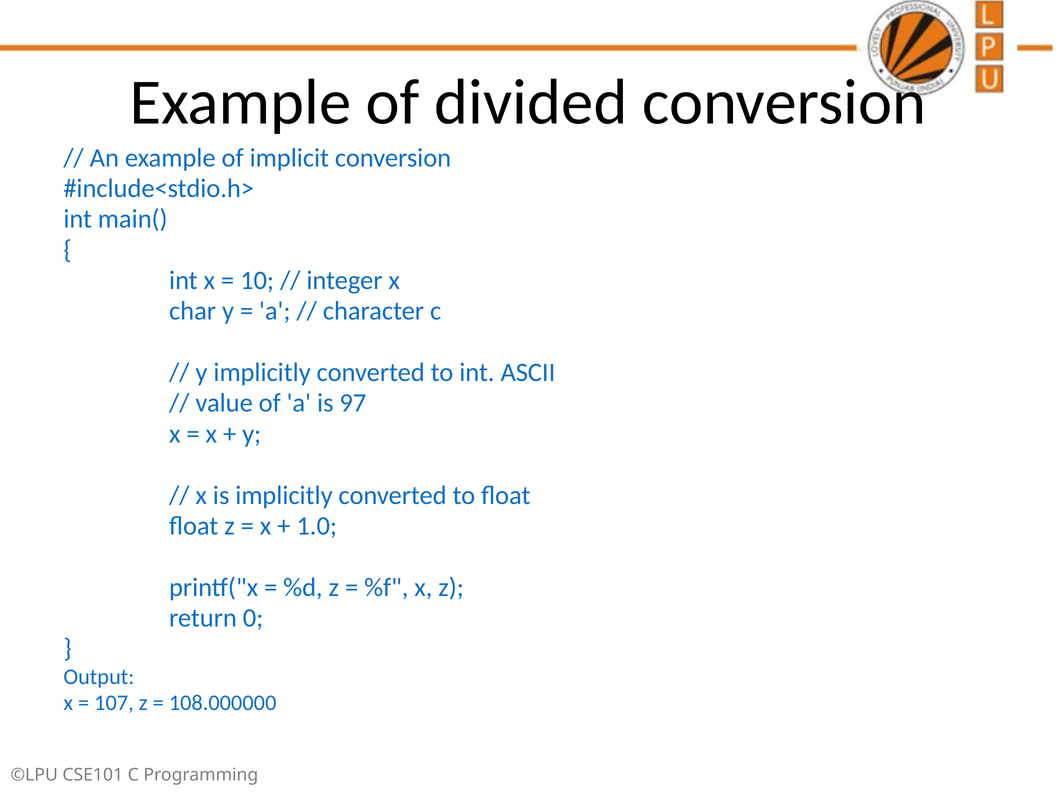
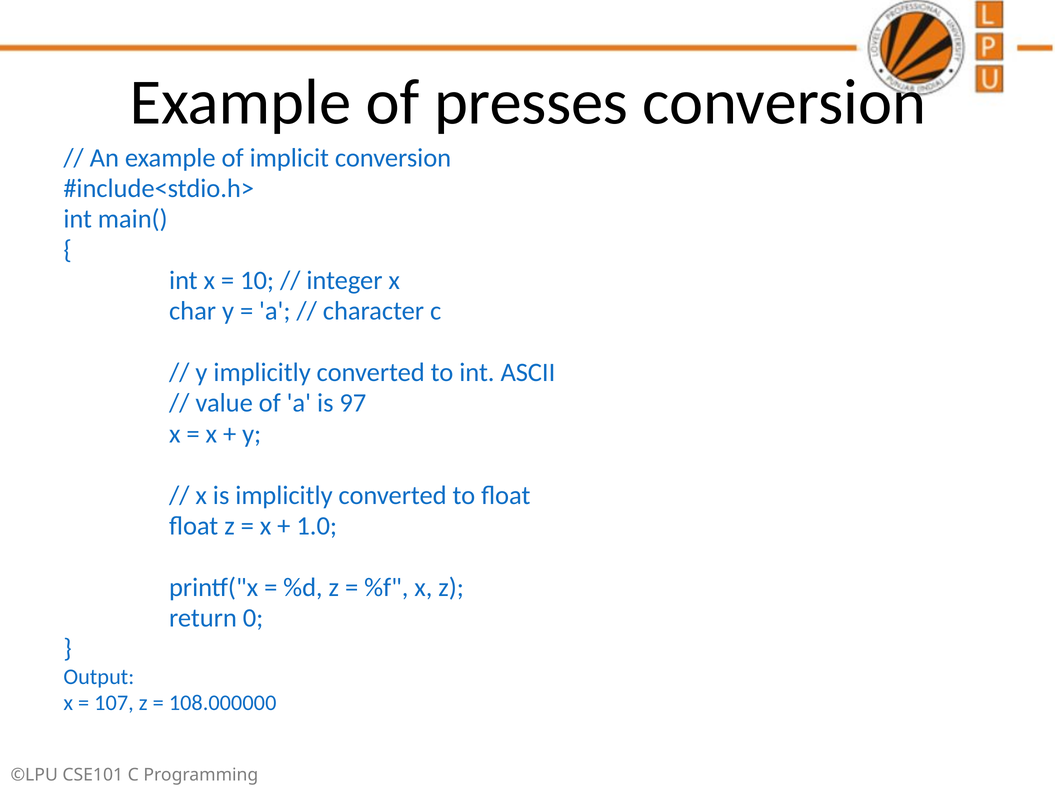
divided: divided -> presses
